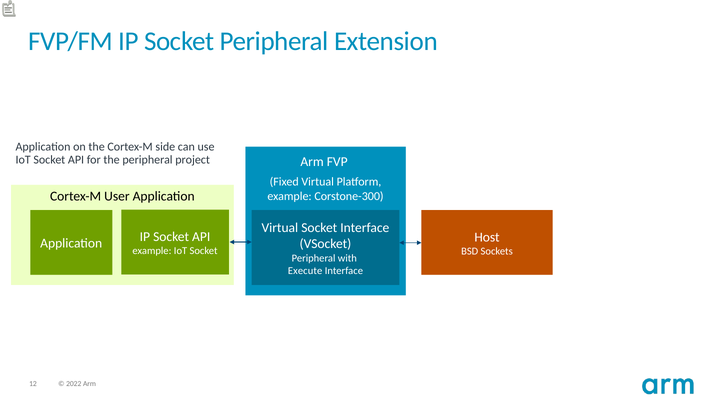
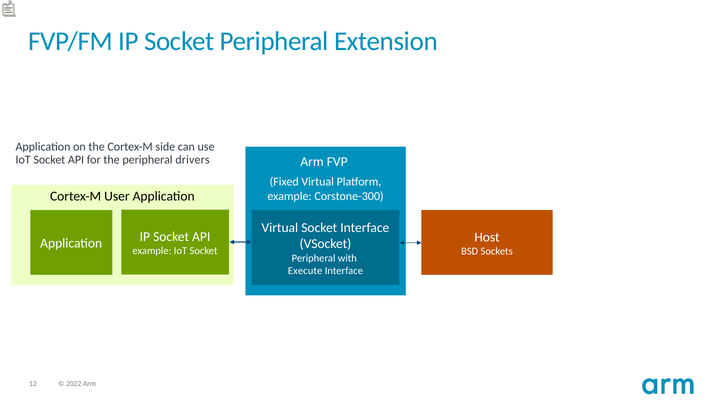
project: project -> drivers
